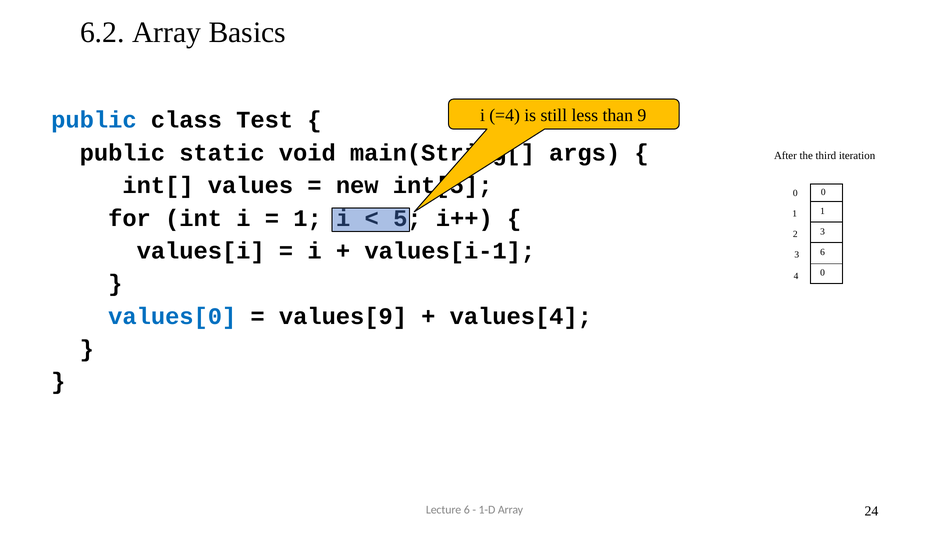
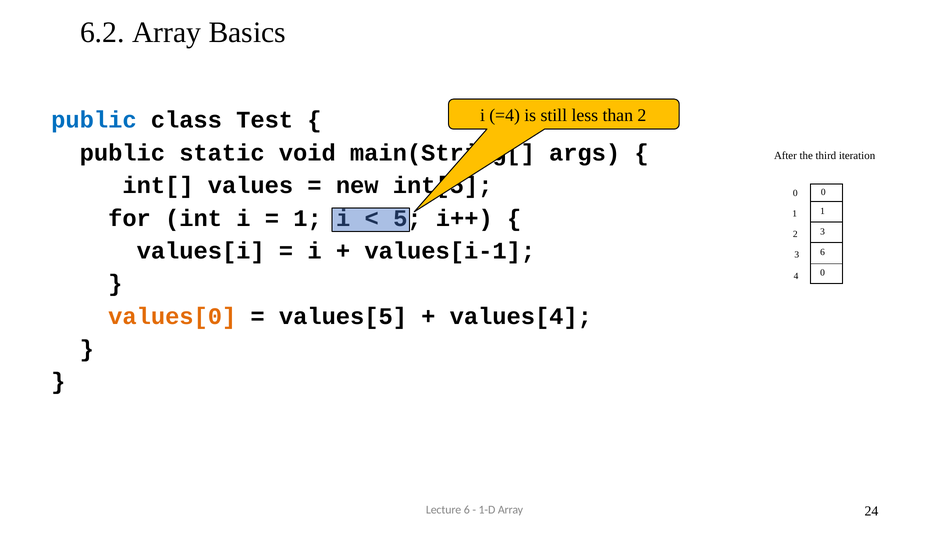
than 9: 9 -> 2
values[0 colour: blue -> orange
values[9: values[9 -> values[5
